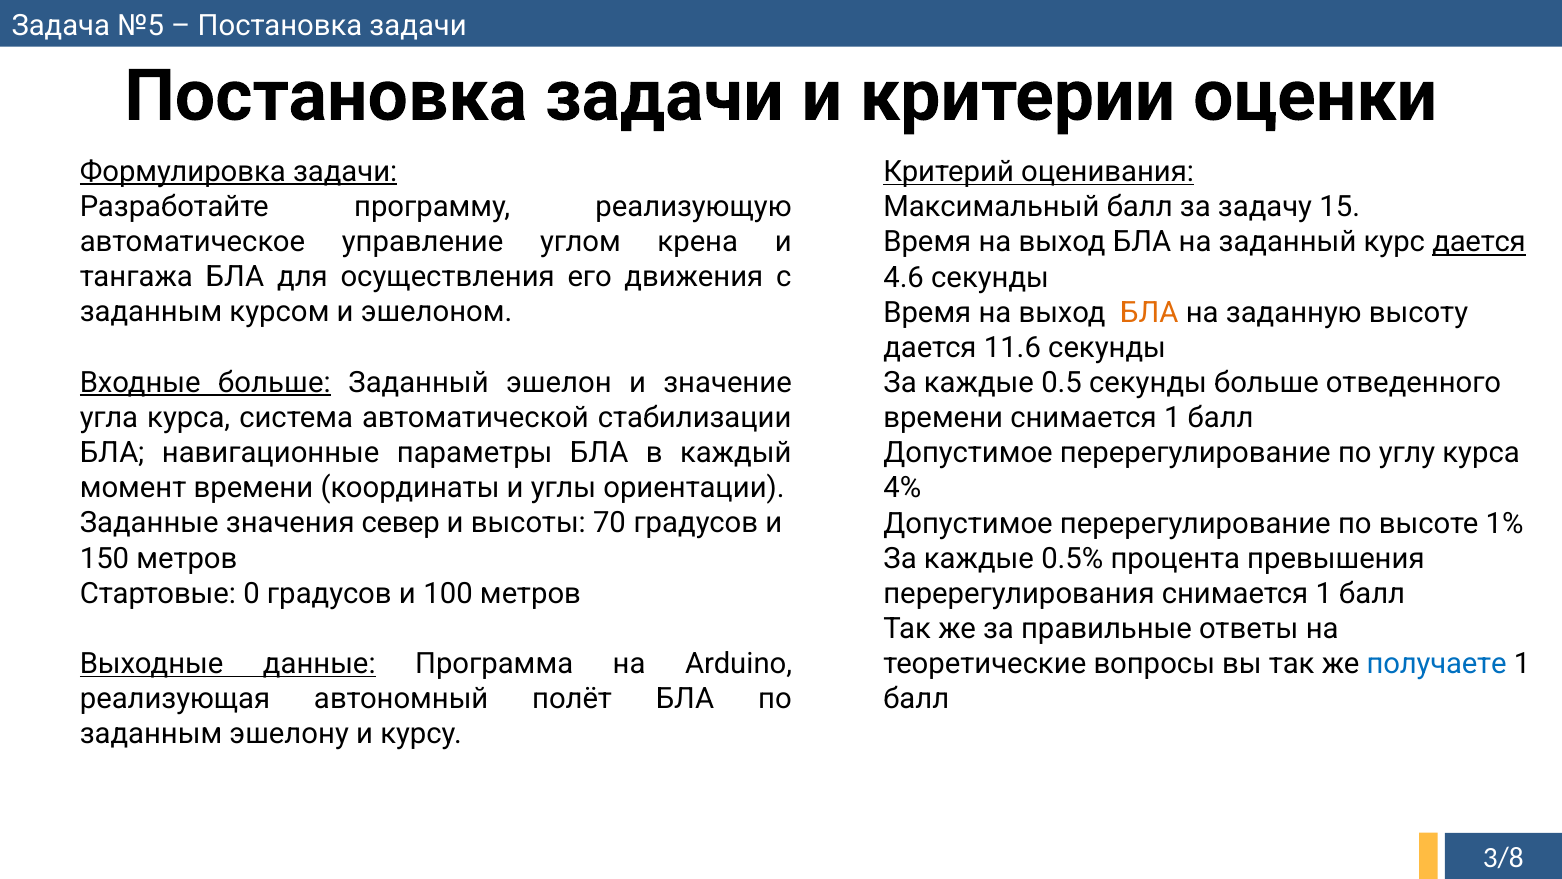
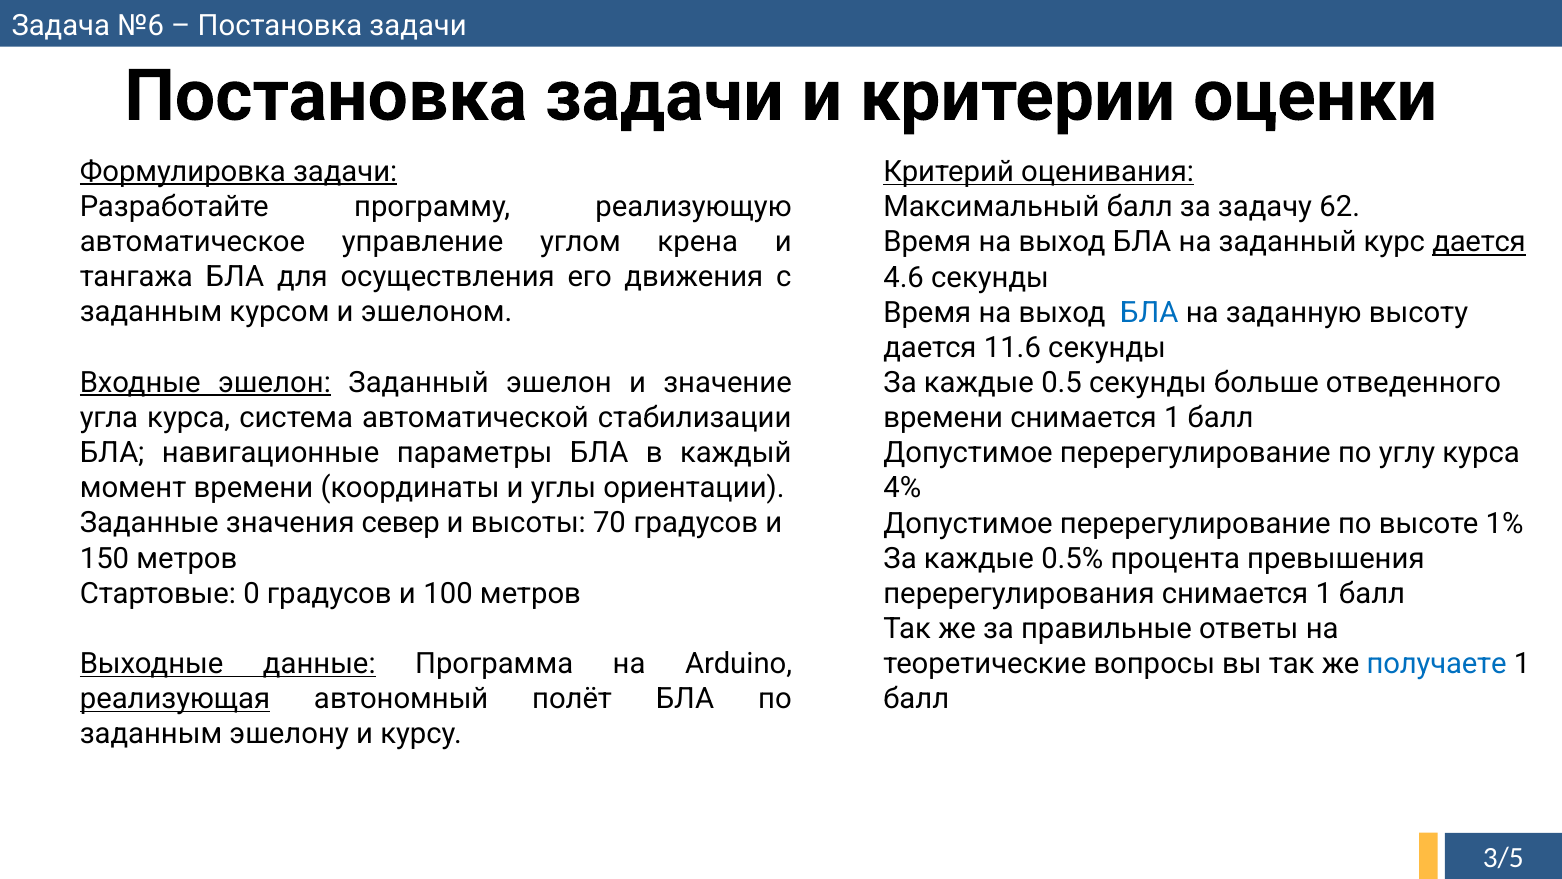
№5: №5 -> №6
15: 15 -> 62
БЛА at (1149, 312) colour: orange -> blue
Входные больше: больше -> эшелон
реализующая underline: none -> present
3/8: 3/8 -> 3/5
